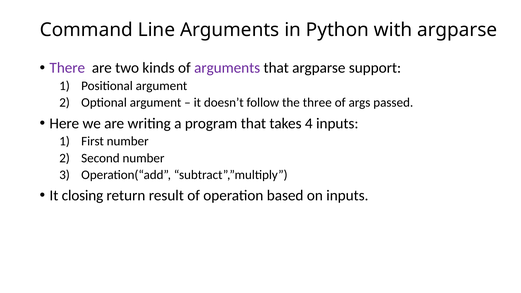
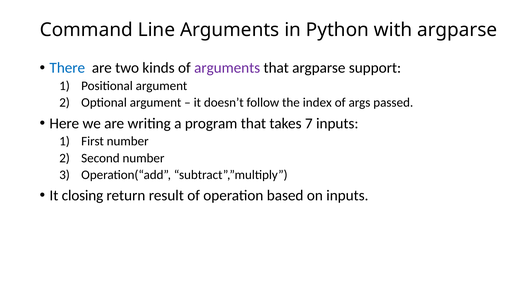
There colour: purple -> blue
three: three -> index
4: 4 -> 7
